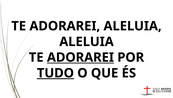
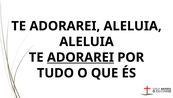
TUDO underline: present -> none
